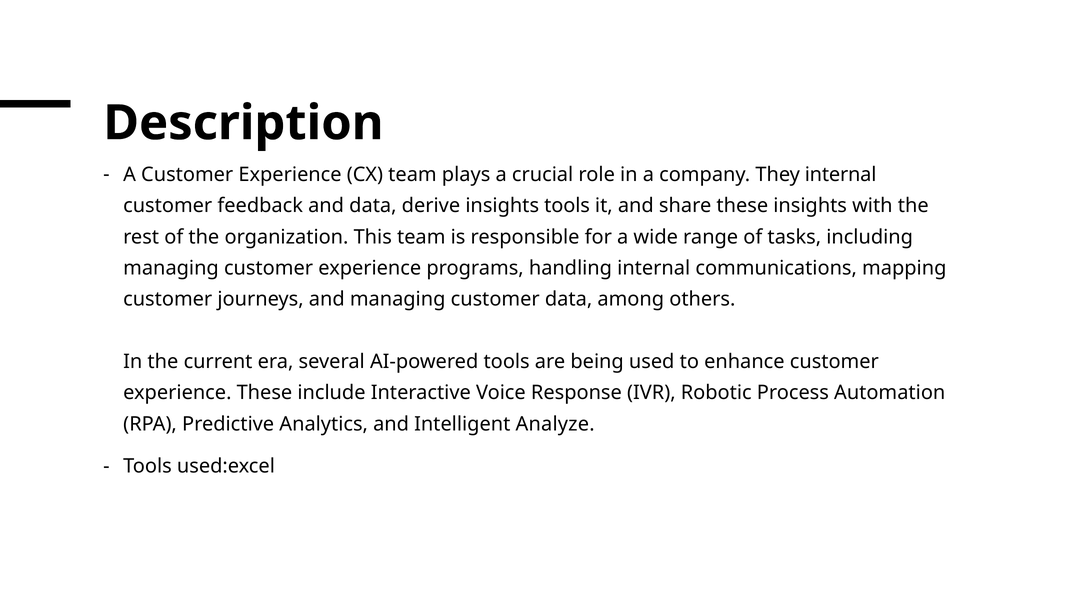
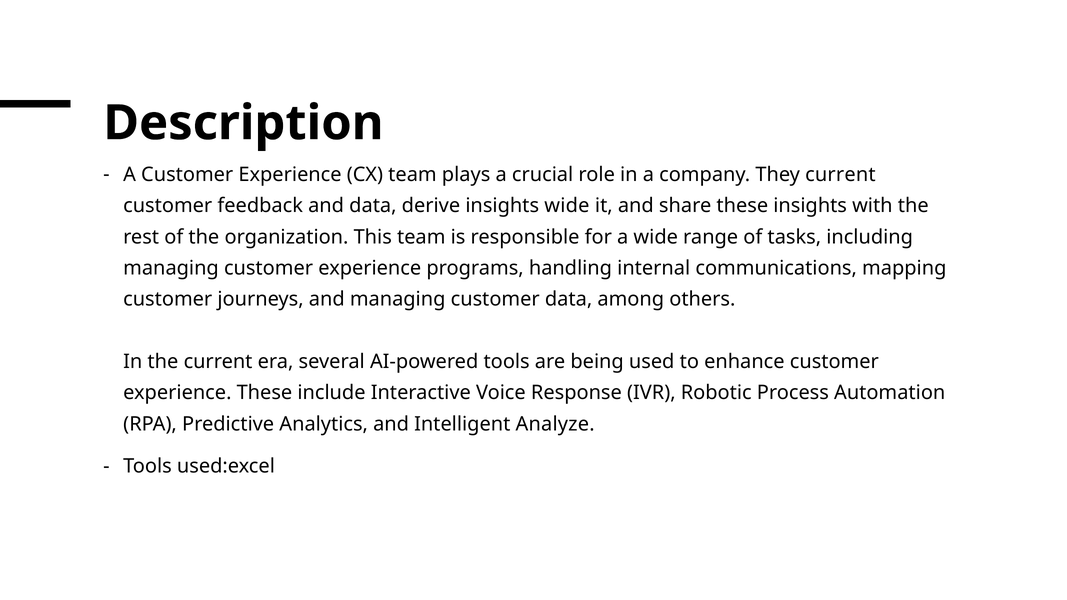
They internal: internal -> current
insights tools: tools -> wide
